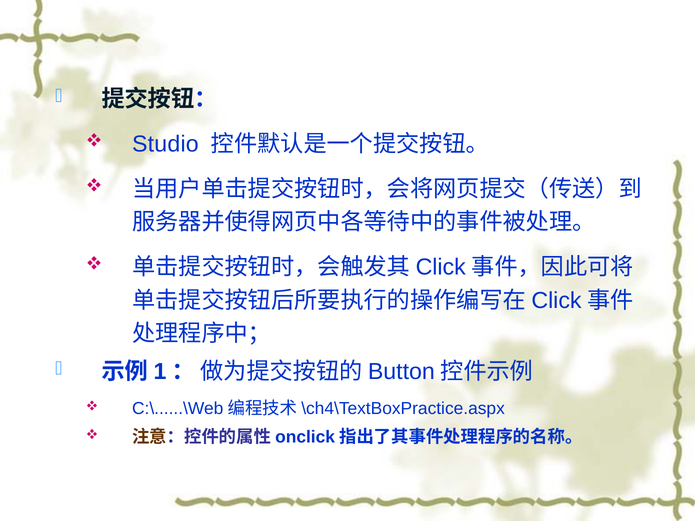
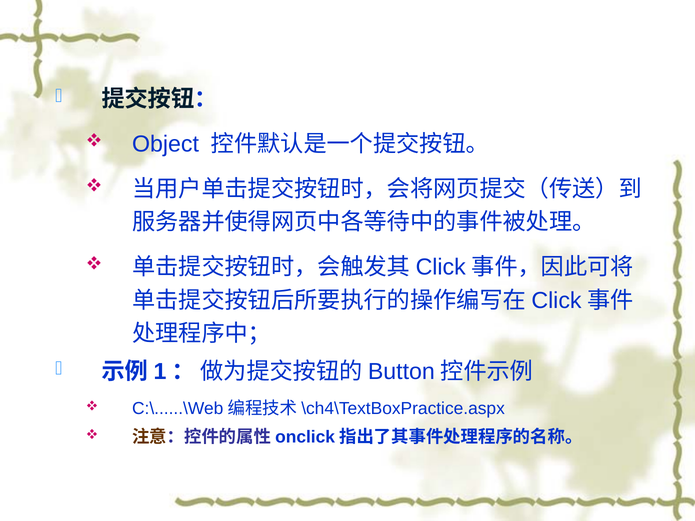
Studio: Studio -> Object
